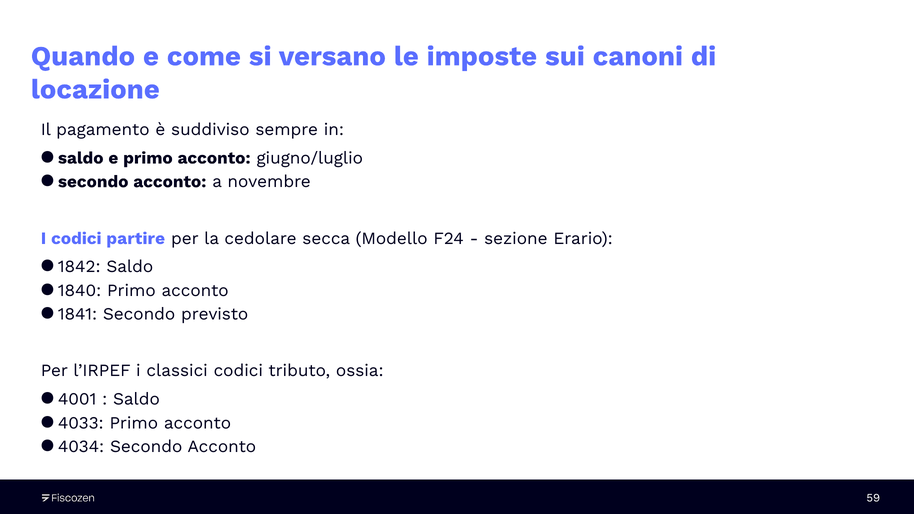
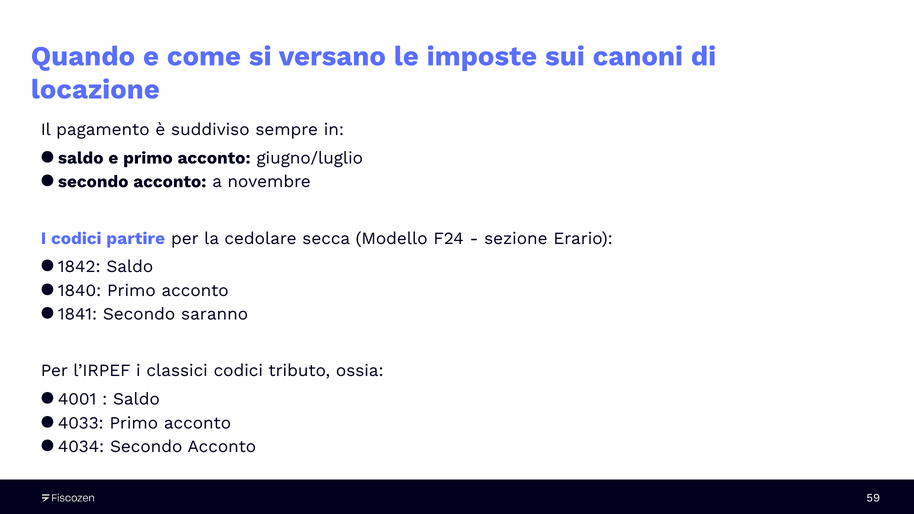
previsto: previsto -> saranno
